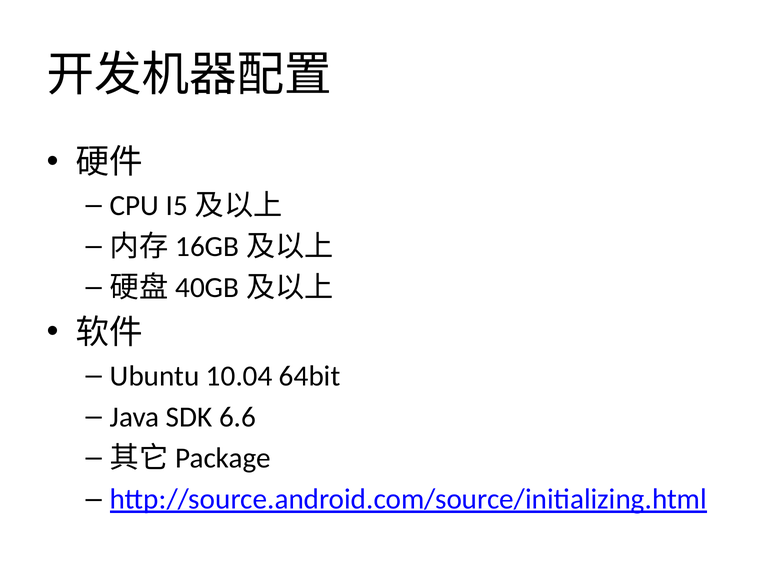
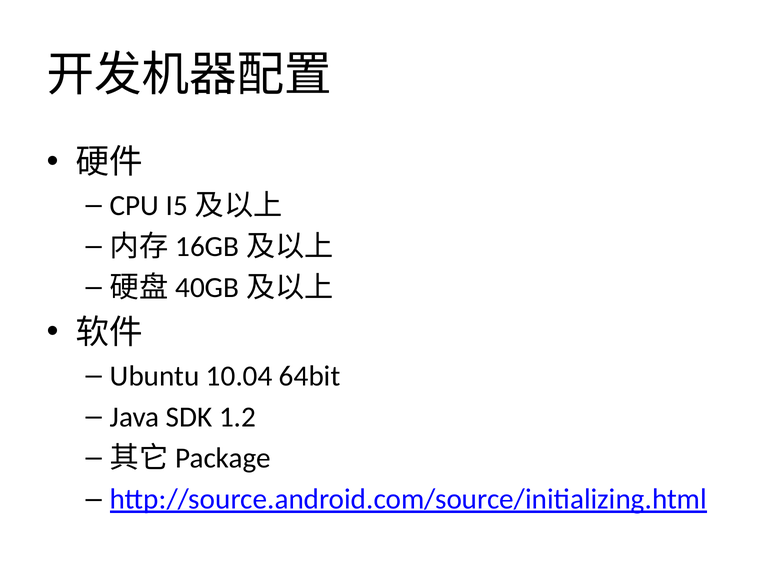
6.6: 6.6 -> 1.2
